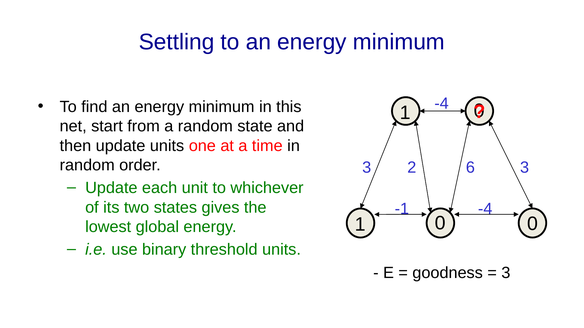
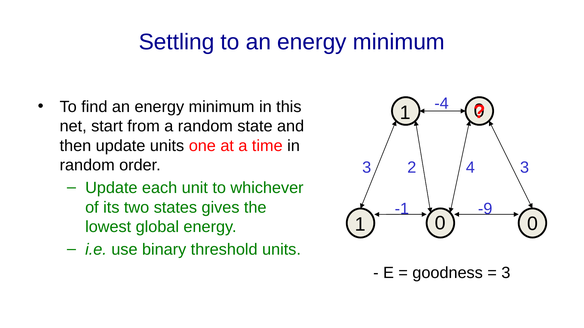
6: 6 -> 4
-4 at (485, 209): -4 -> -9
